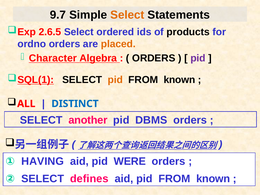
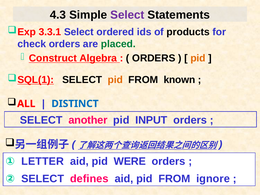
9.7: 9.7 -> 4.3
Select at (127, 15) colour: orange -> purple
2.6.5: 2.6.5 -> 3.3.1
ordno: ordno -> check
placed colour: orange -> green
Character: Character -> Construct
pid at (198, 58) colour: purple -> orange
DBMS: DBMS -> INPUT
HAVING: HAVING -> LETTER
aid pid FROM known: known -> ignore
